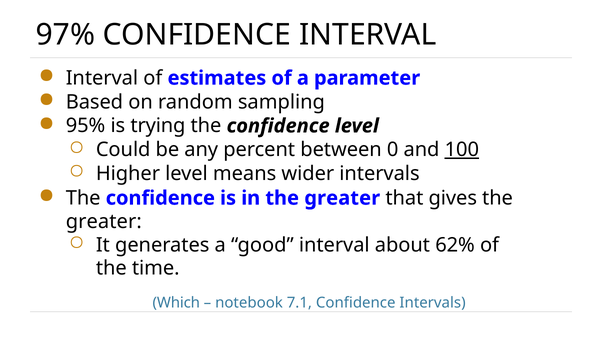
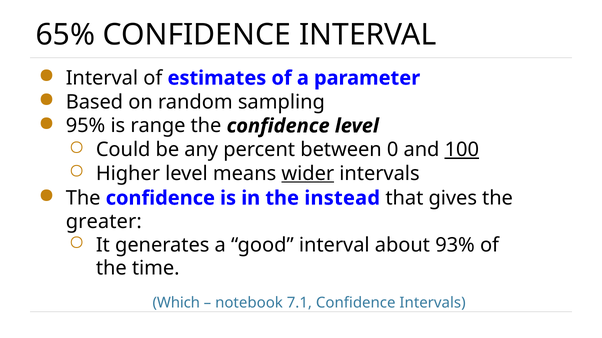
97%: 97% -> 65%
trying: trying -> range
wider underline: none -> present
in the greater: greater -> instead
62%: 62% -> 93%
